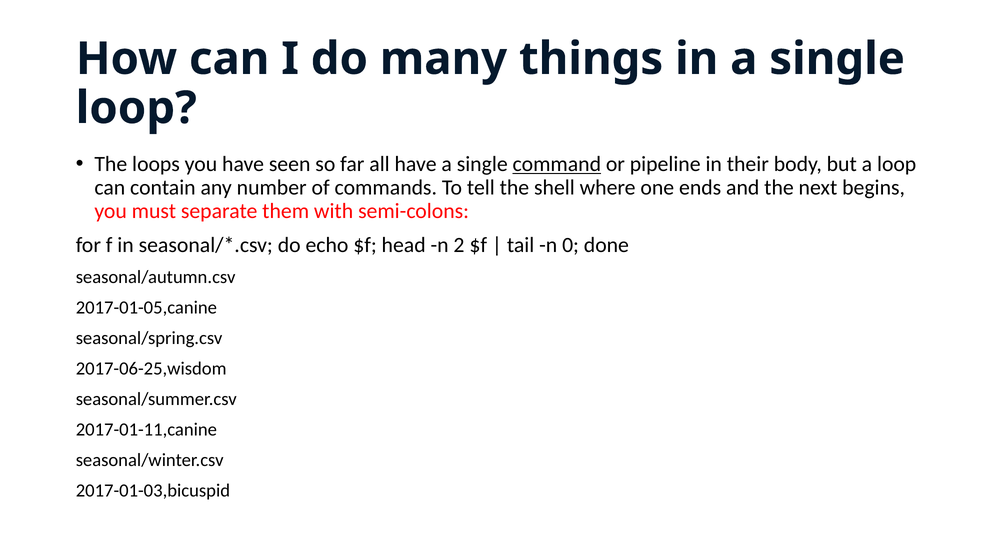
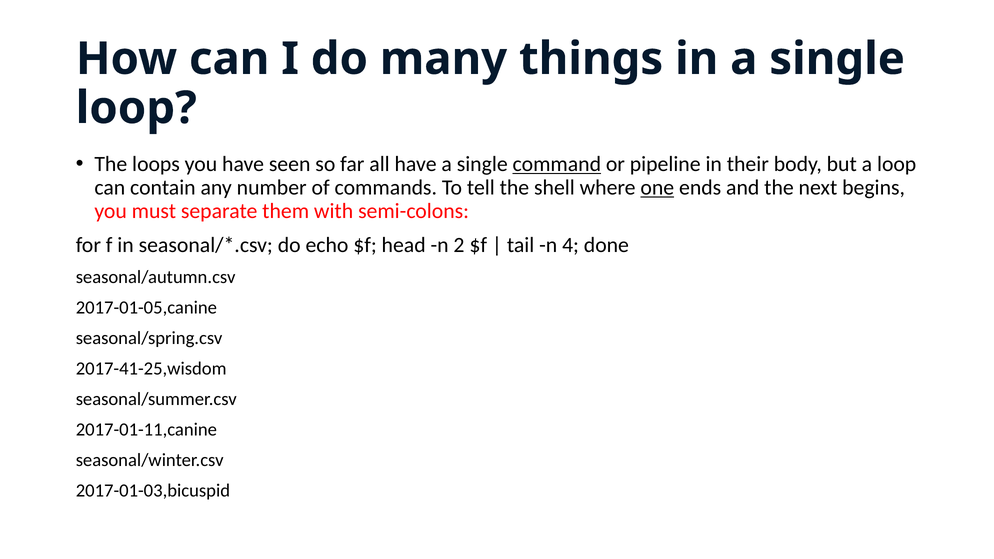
one underline: none -> present
0: 0 -> 4
2017-06-25,wisdom: 2017-06-25,wisdom -> 2017-41-25,wisdom
